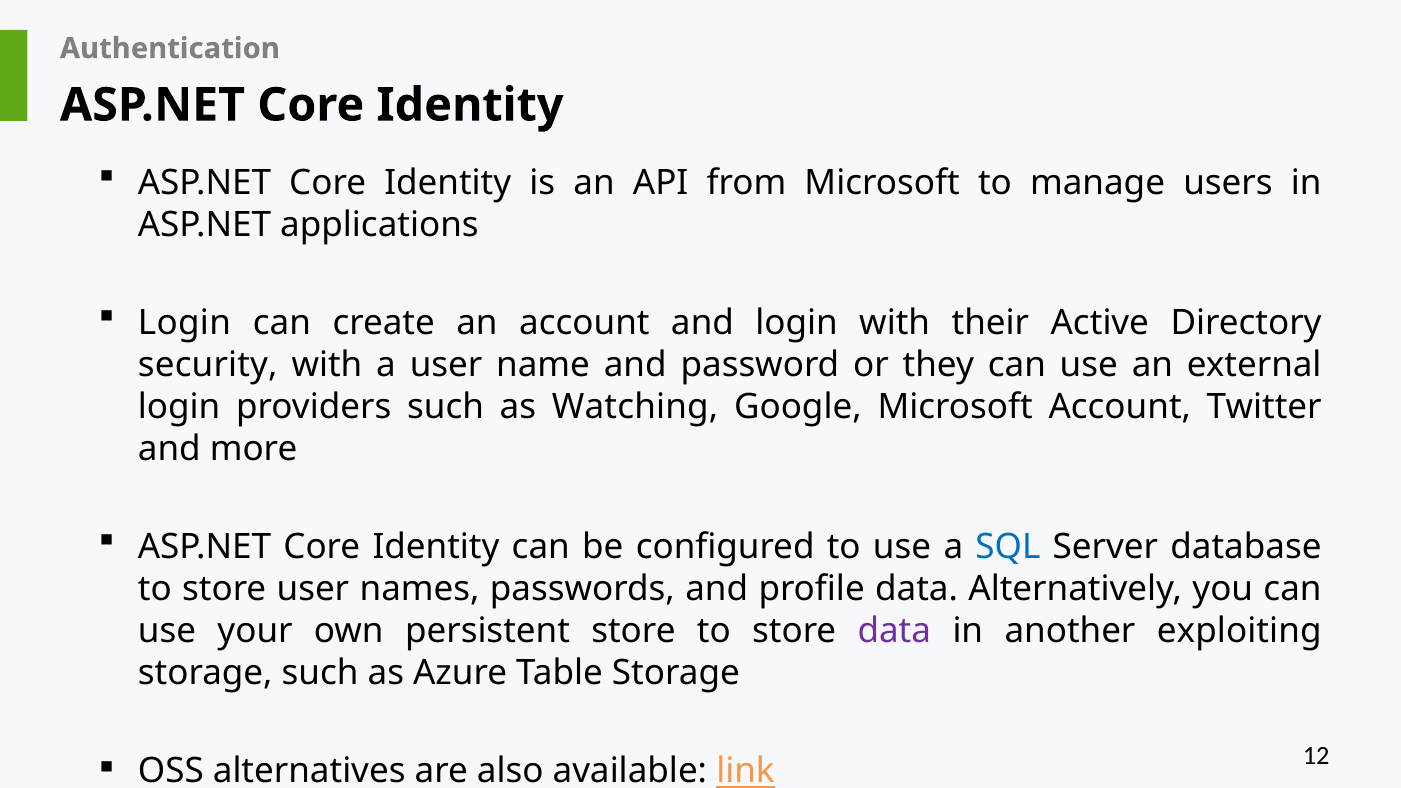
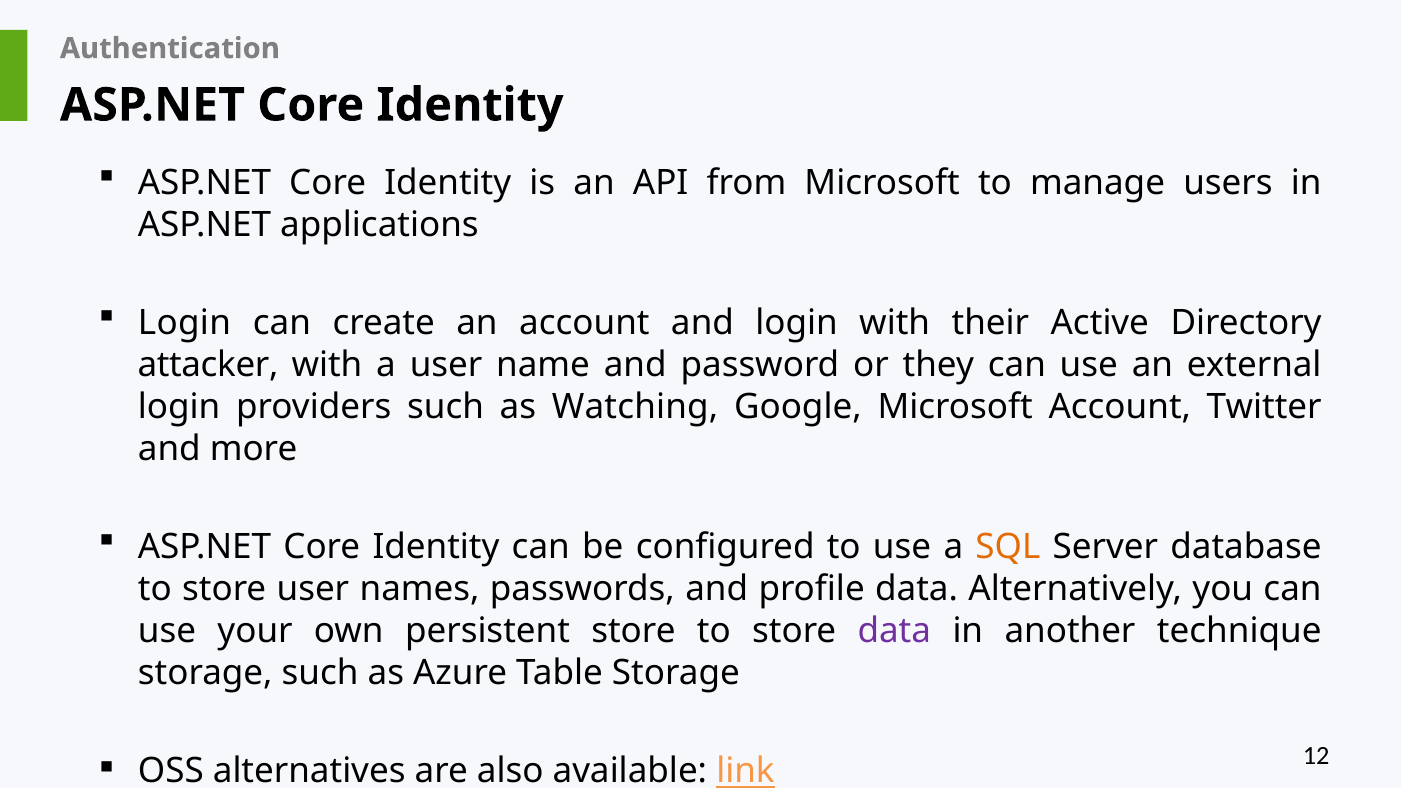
security: security -> attacker
SQL colour: blue -> orange
exploiting: exploiting -> technique
